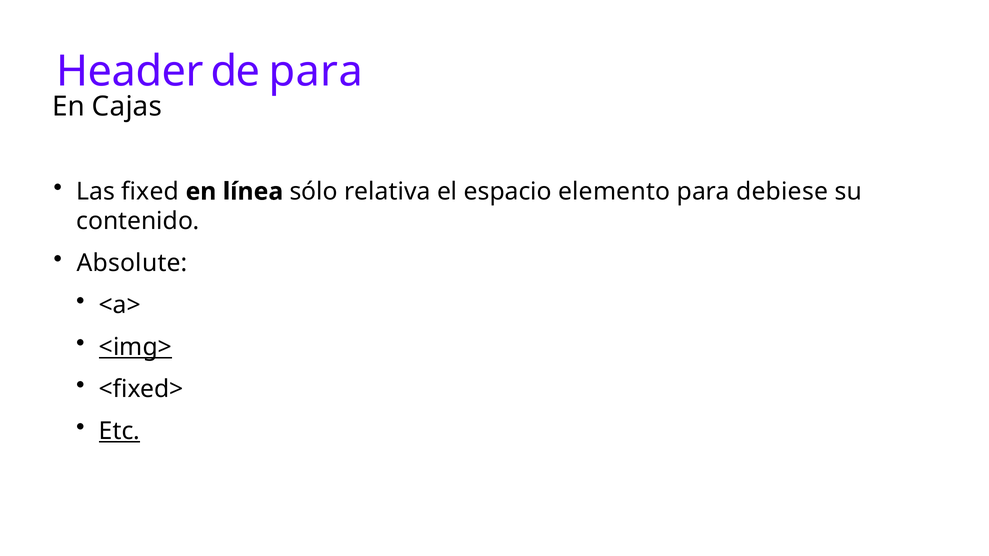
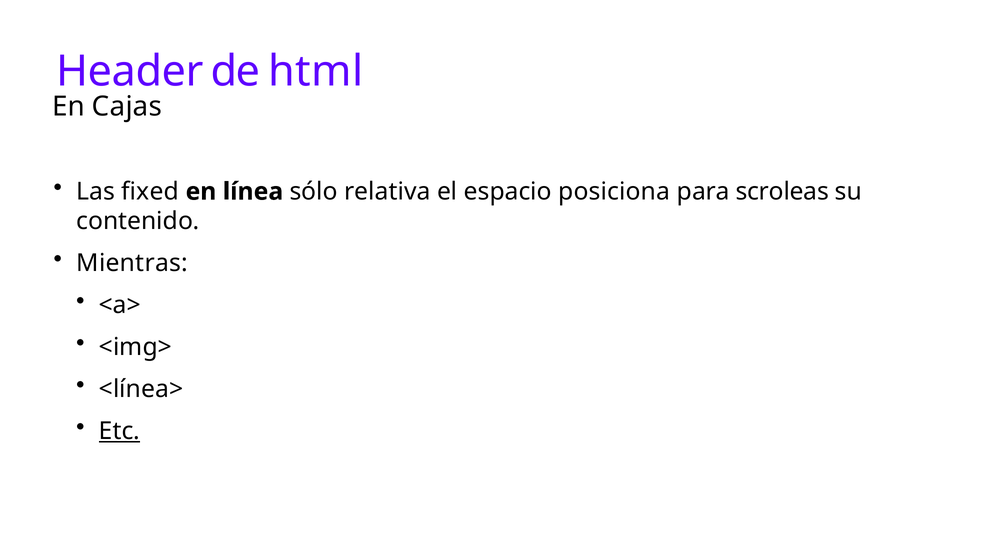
de para: para -> html
elemento: elemento -> posiciona
debiese: debiese -> scroleas
Absolute: Absolute -> Mientras
<img> underline: present -> none
<fixed>: <fixed> -> <línea>
